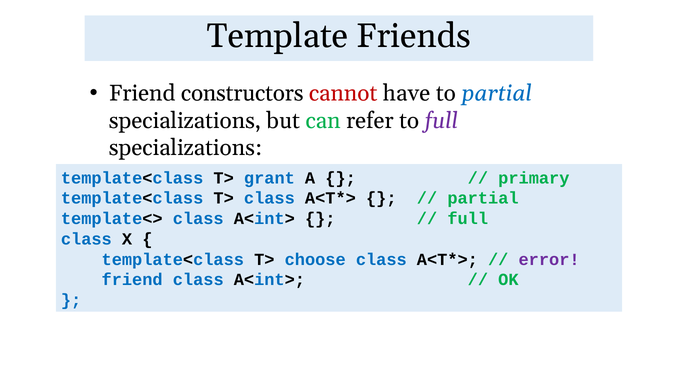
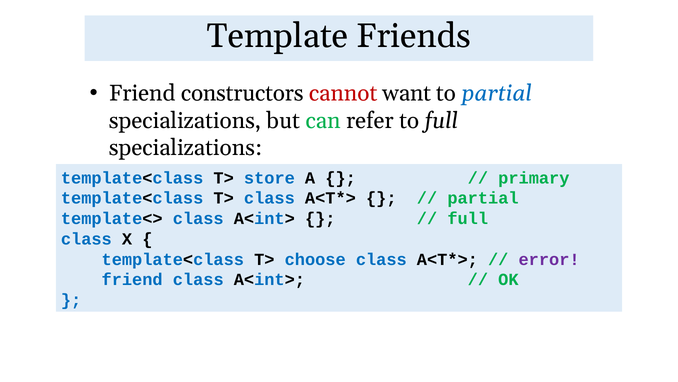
have: have -> want
full at (441, 120) colour: purple -> black
grant: grant -> store
